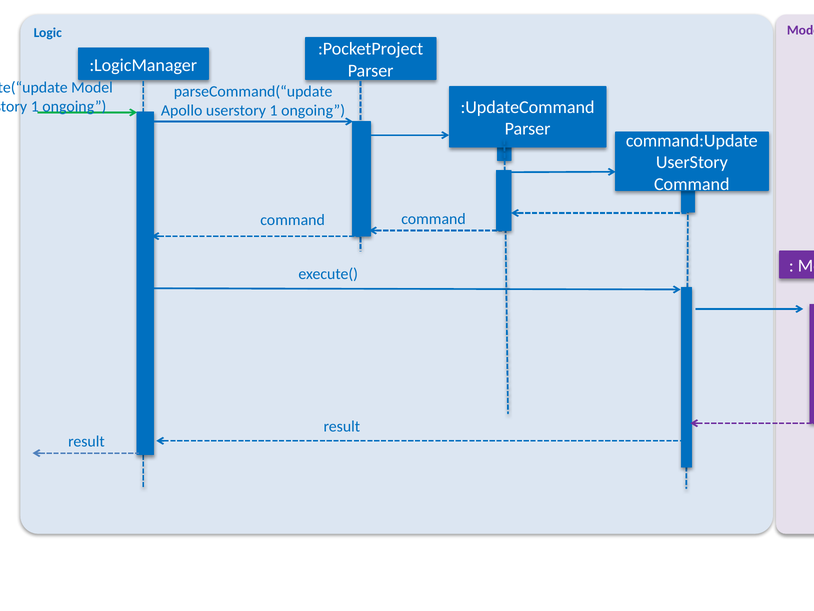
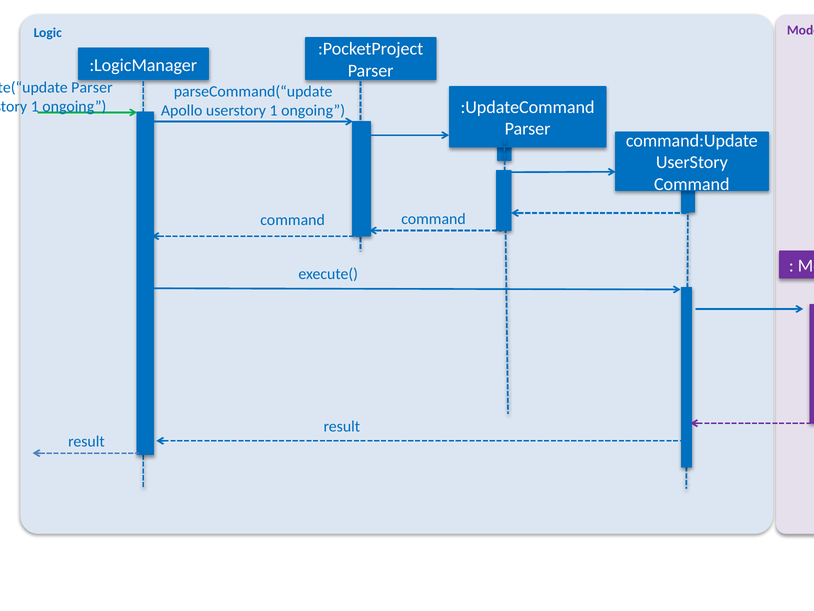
Model at (92, 88): Model -> Parser
